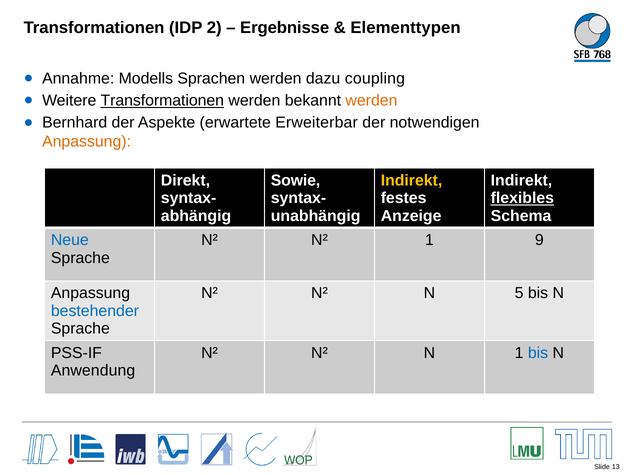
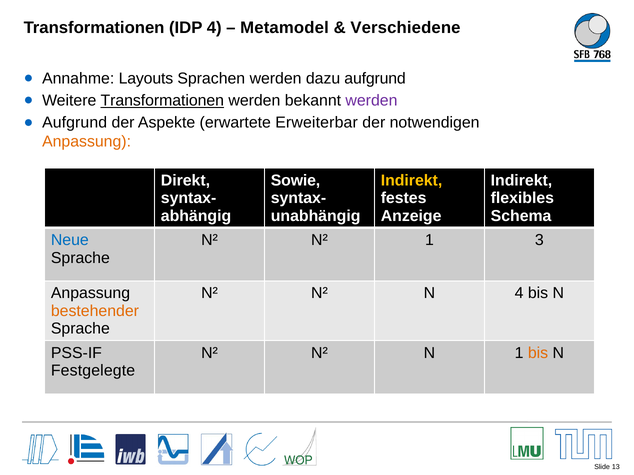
IDP 2: 2 -> 4
Ergebnisse: Ergebnisse -> Metamodel
Elementtypen: Elementtypen -> Verschiedene
Modells: Modells -> Layouts
dazu coupling: coupling -> aufgrund
werden at (371, 101) colour: orange -> purple
Bernhard at (75, 123): Bernhard -> Aufgrund
flexibles underline: present -> none
9: 9 -> 3
N 5: 5 -> 4
bestehender colour: blue -> orange
bis at (538, 353) colour: blue -> orange
Anwendung: Anwendung -> Festgelegte
